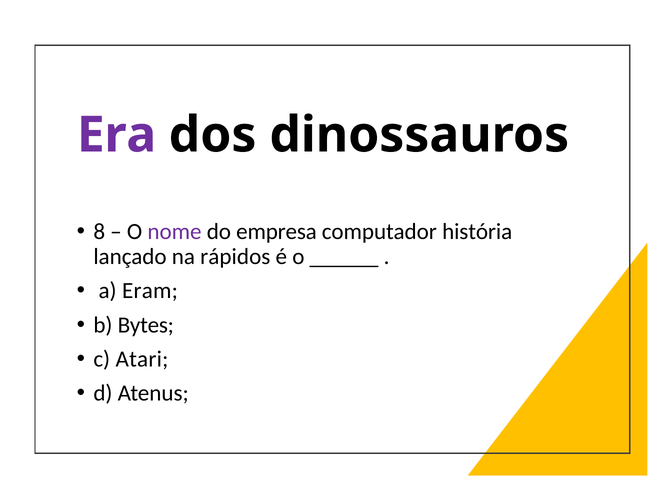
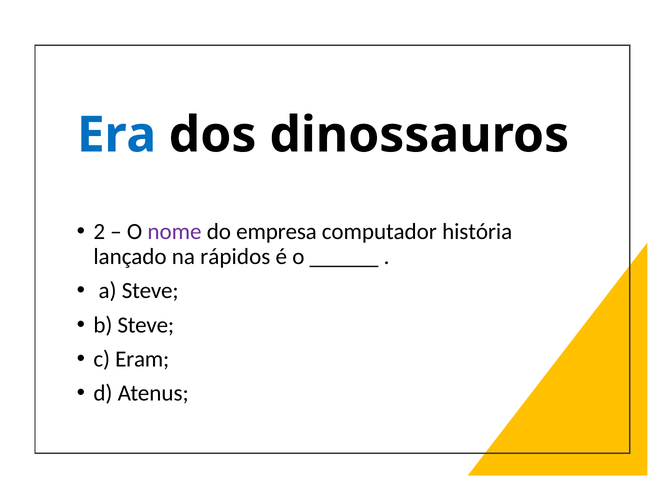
Era colour: purple -> blue
8: 8 -> 2
a Eram: Eram -> Steve
b Bytes: Bytes -> Steve
Atari: Atari -> Eram
